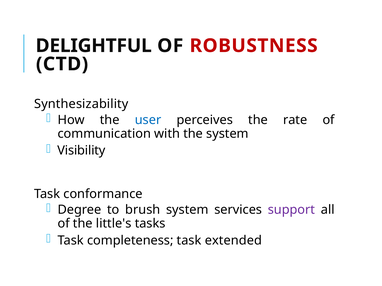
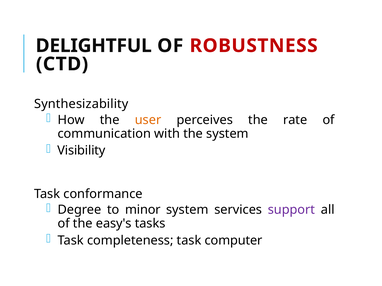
user colour: blue -> orange
brush: brush -> minor
little's: little's -> easy's
extended: extended -> computer
